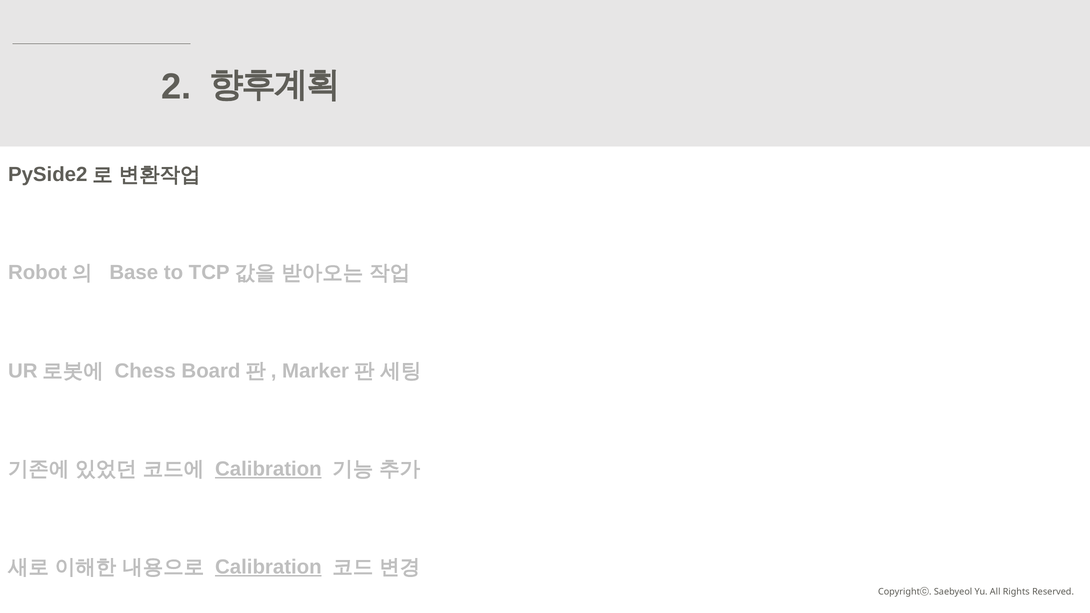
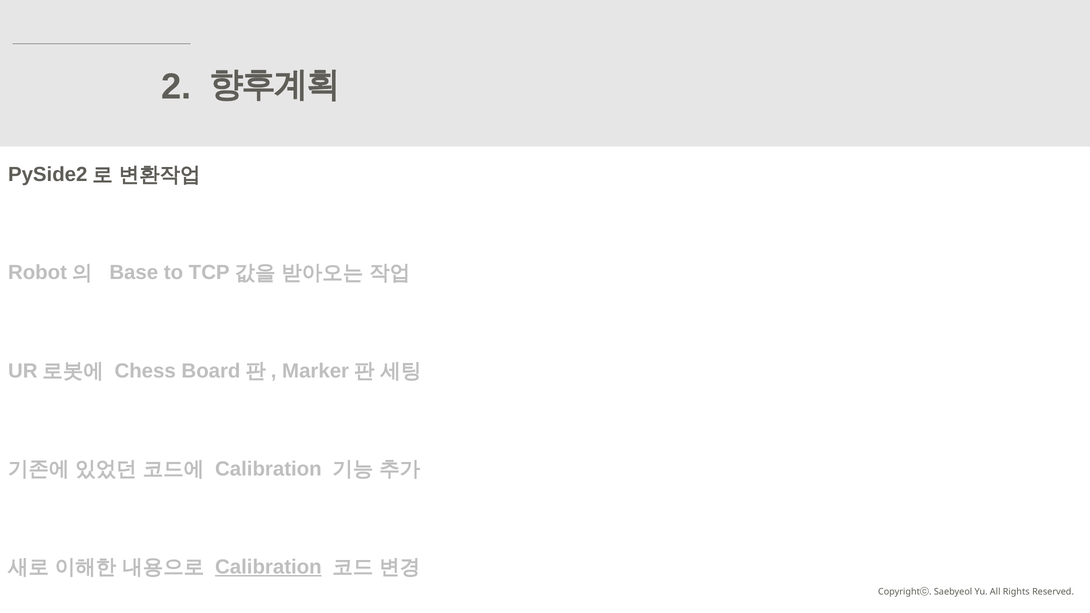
Calibration at (268, 469) underline: present -> none
